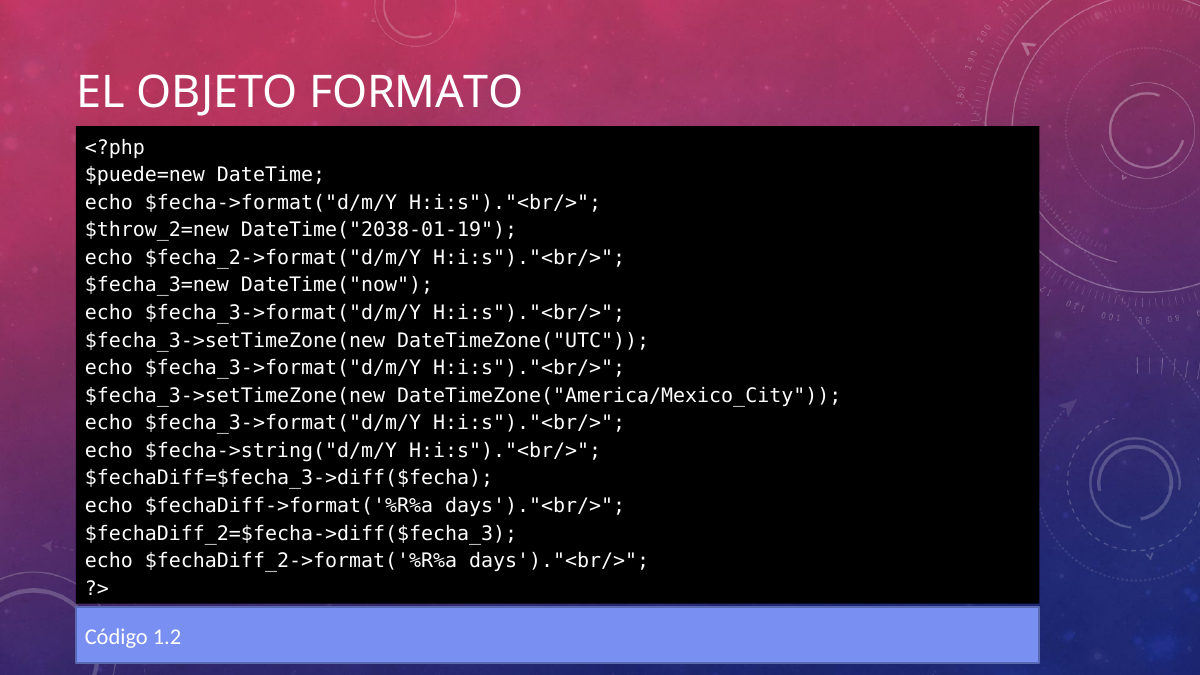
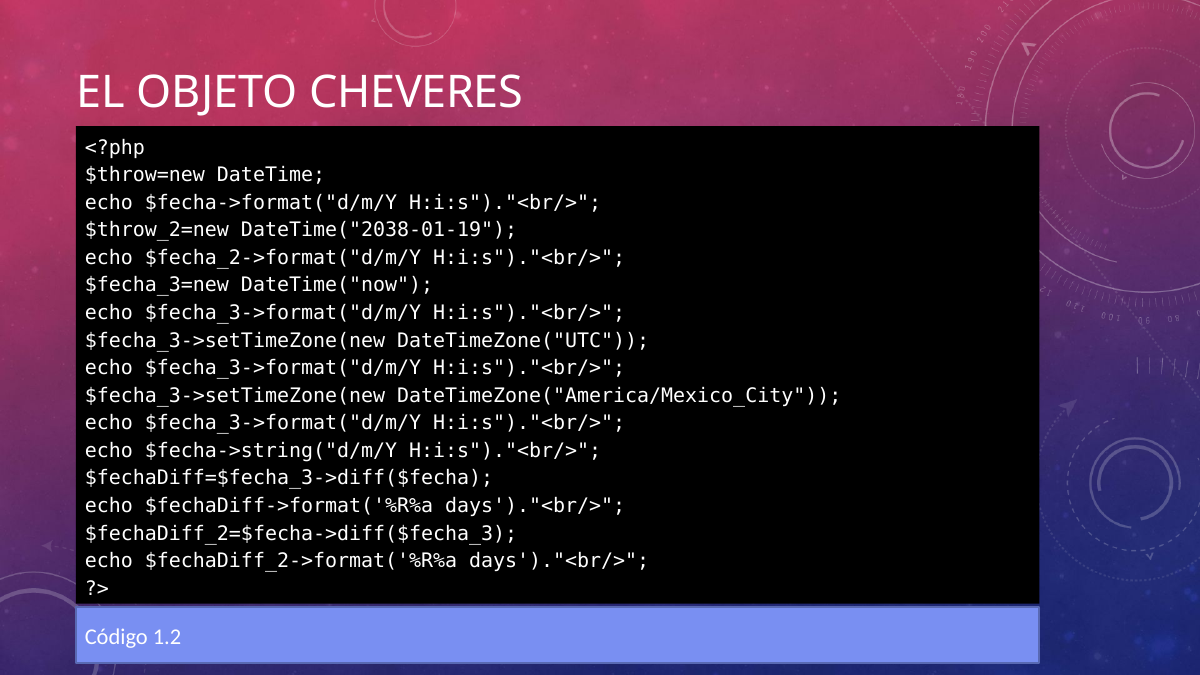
FORMATO: FORMATO -> CHEVERES
$puede=new: $puede=new -> $throw=new
